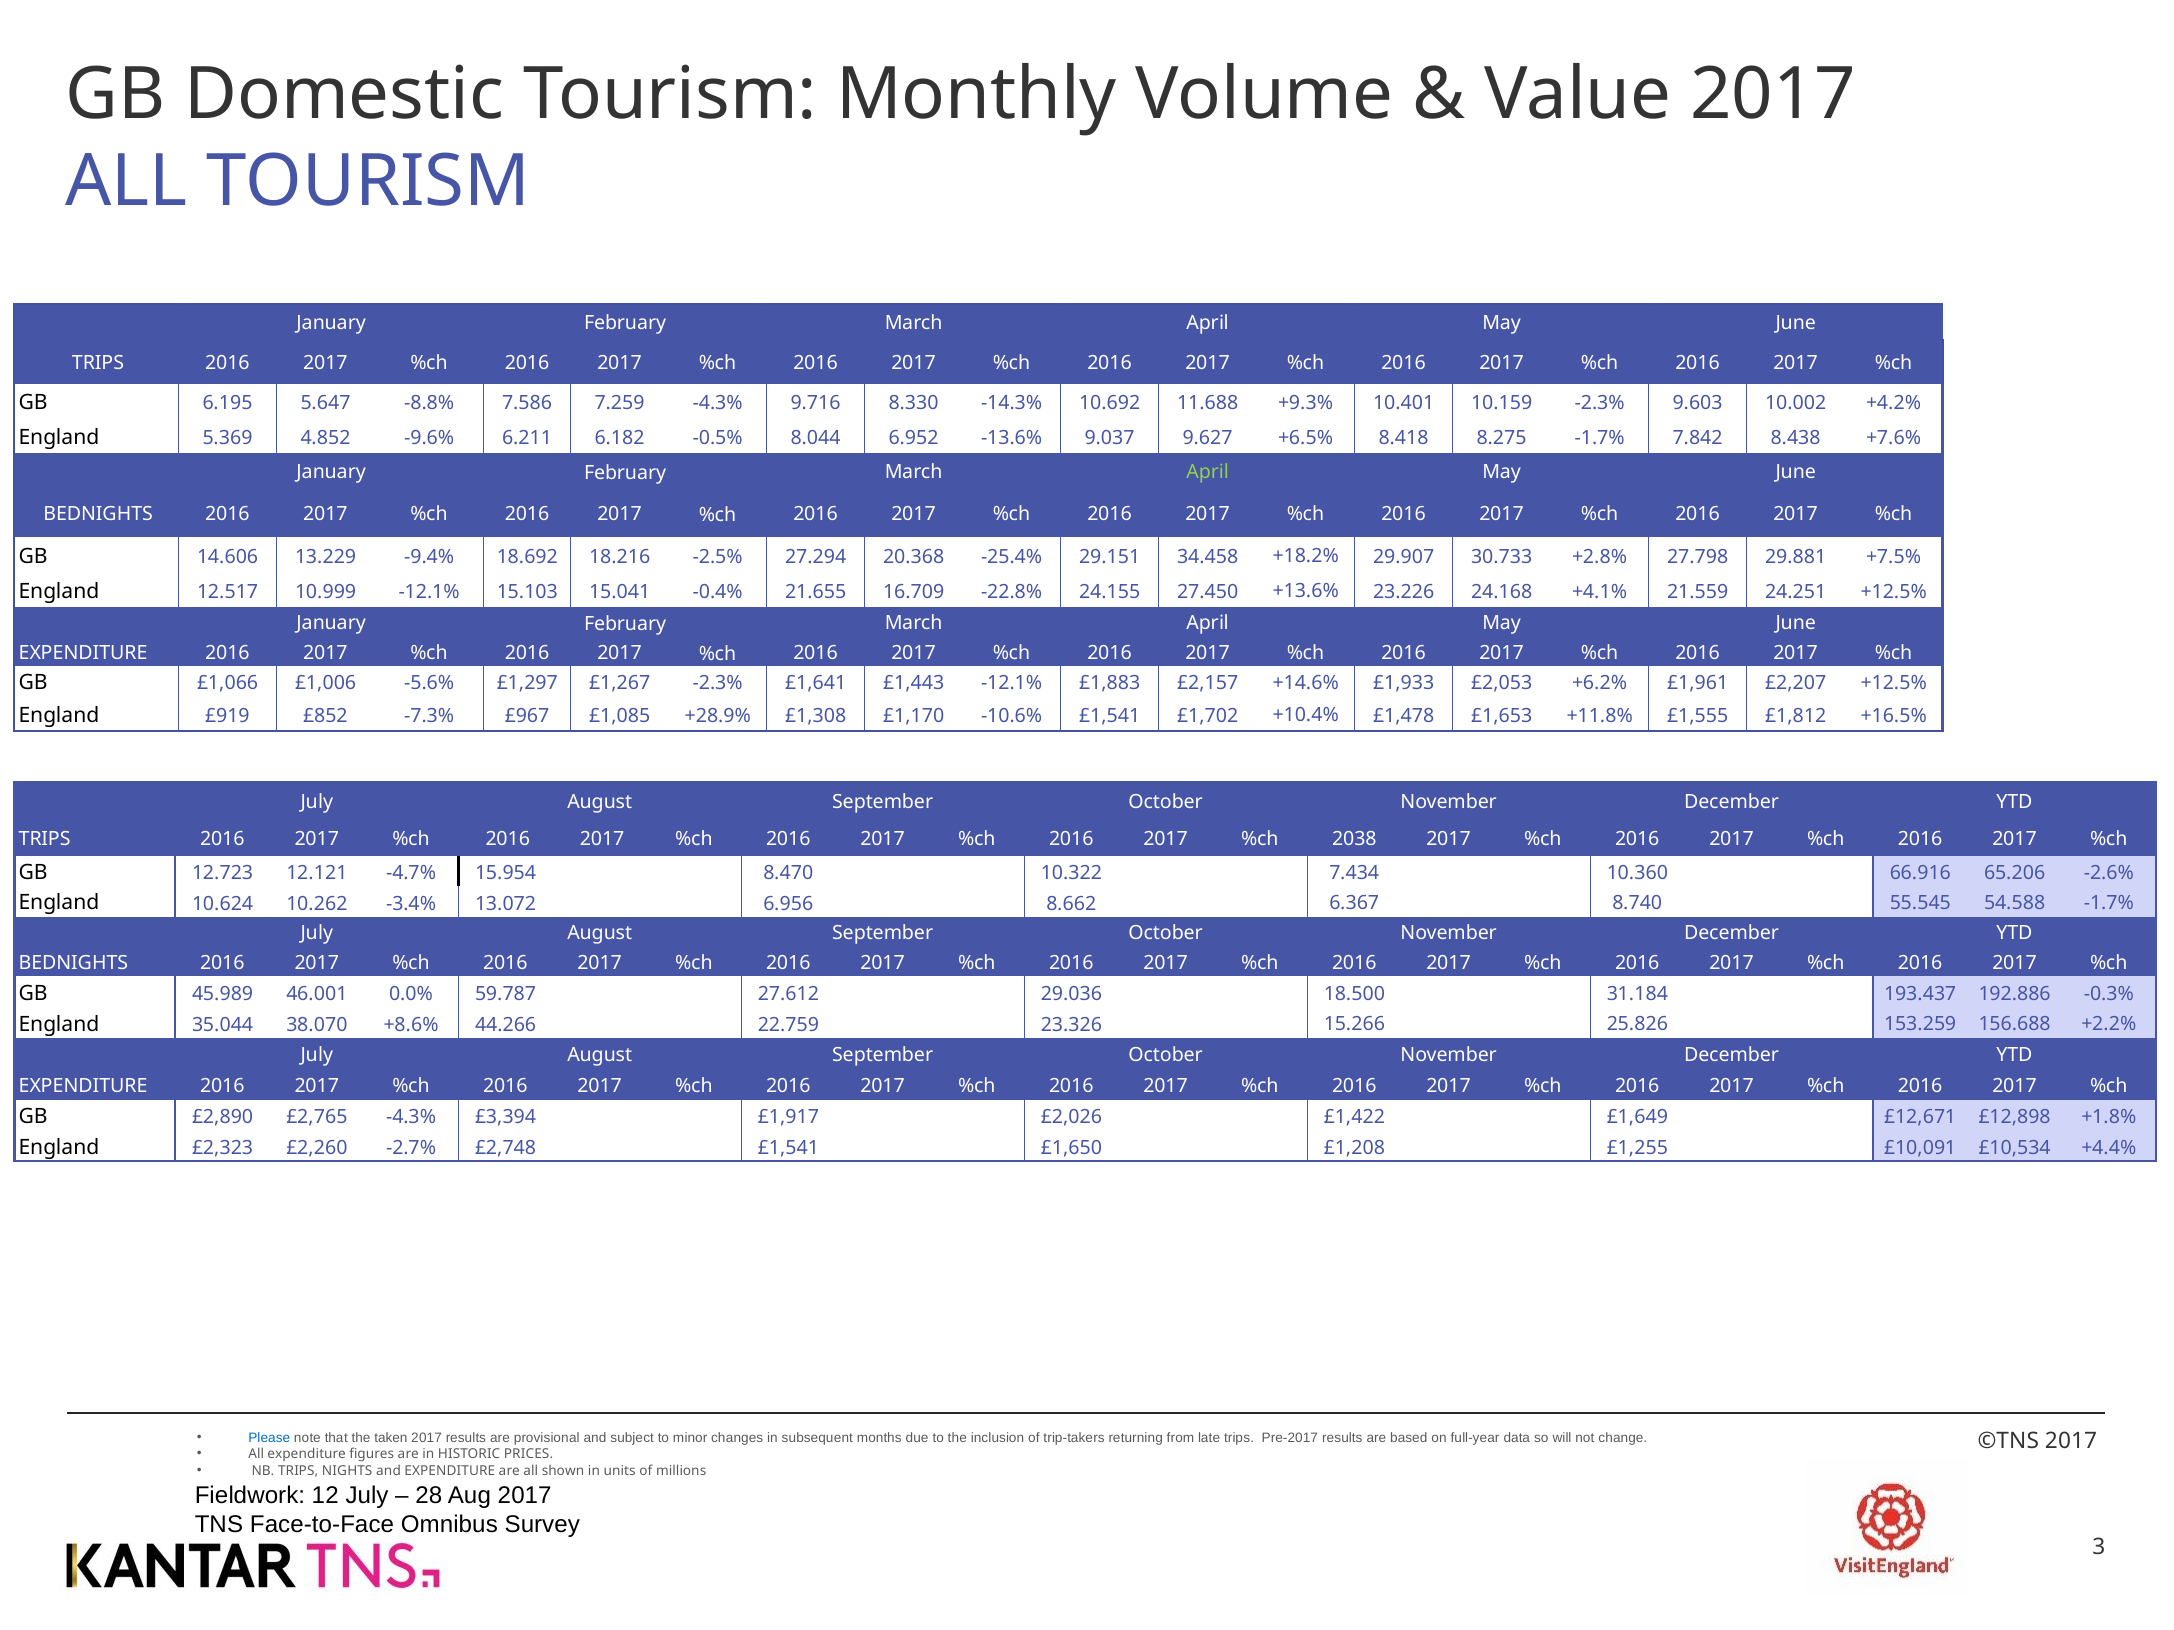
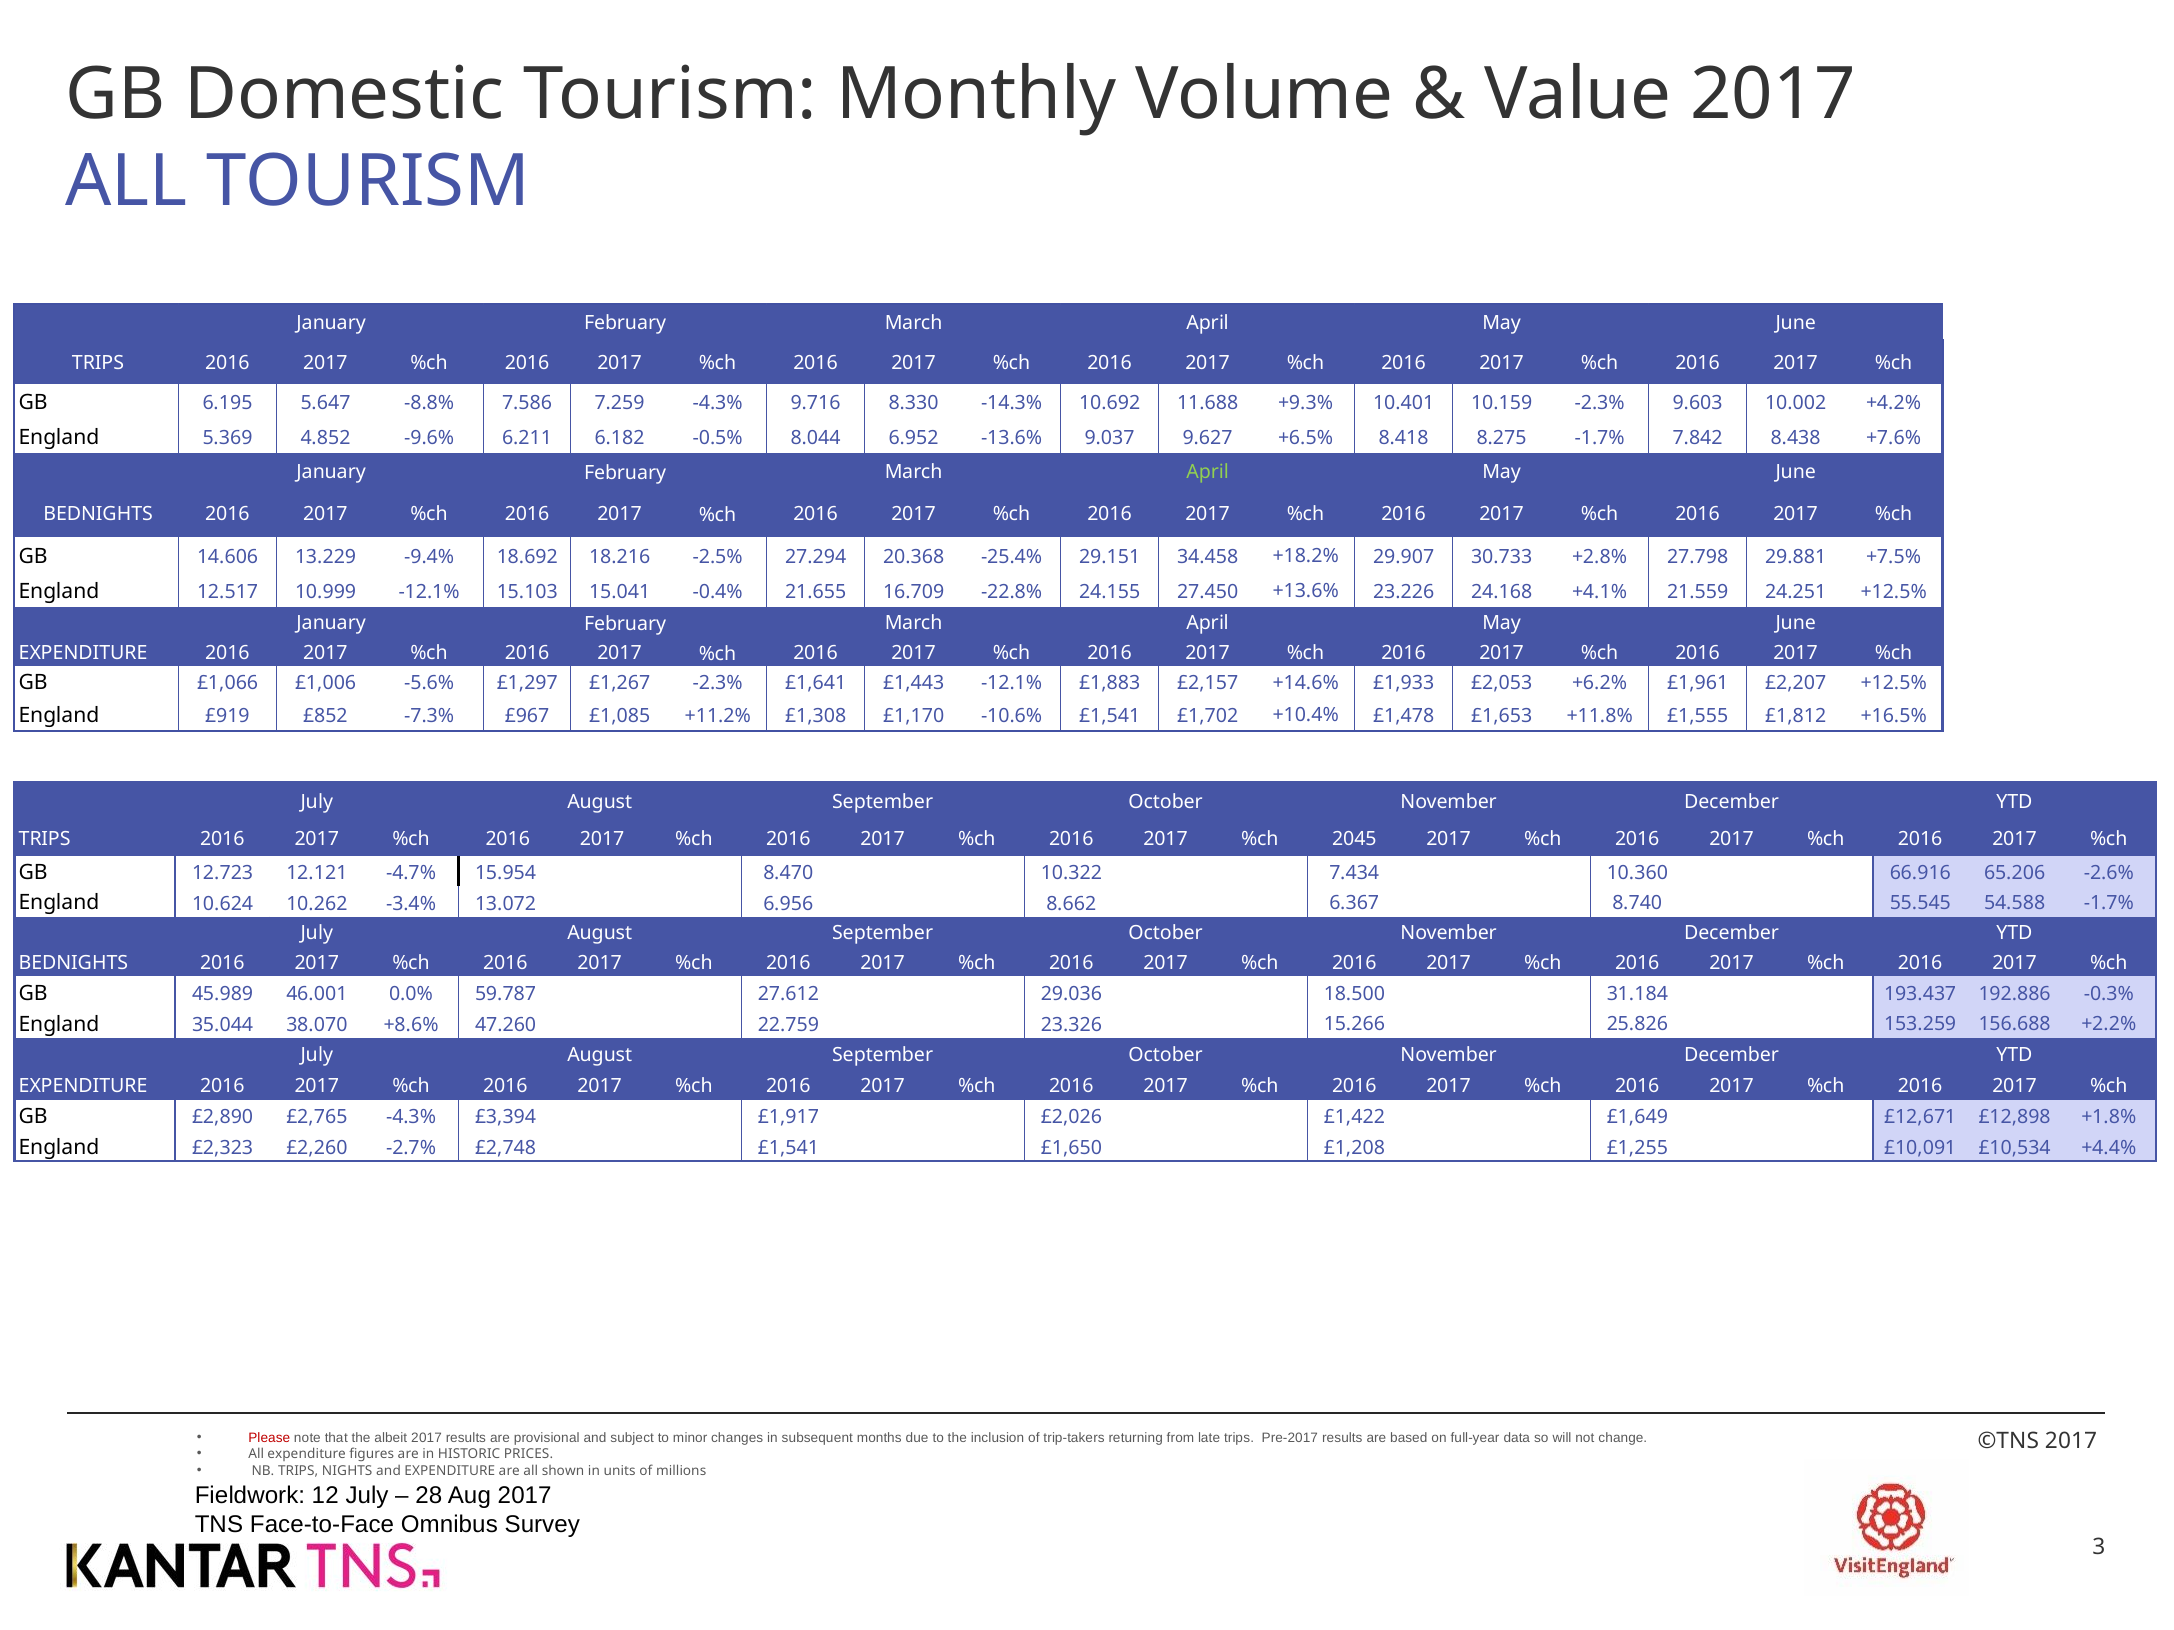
+28.9%: +28.9% -> +11.2%
2038: 2038 -> 2045
44.266: 44.266 -> 47.260
Please colour: blue -> red
taken: taken -> albeit
